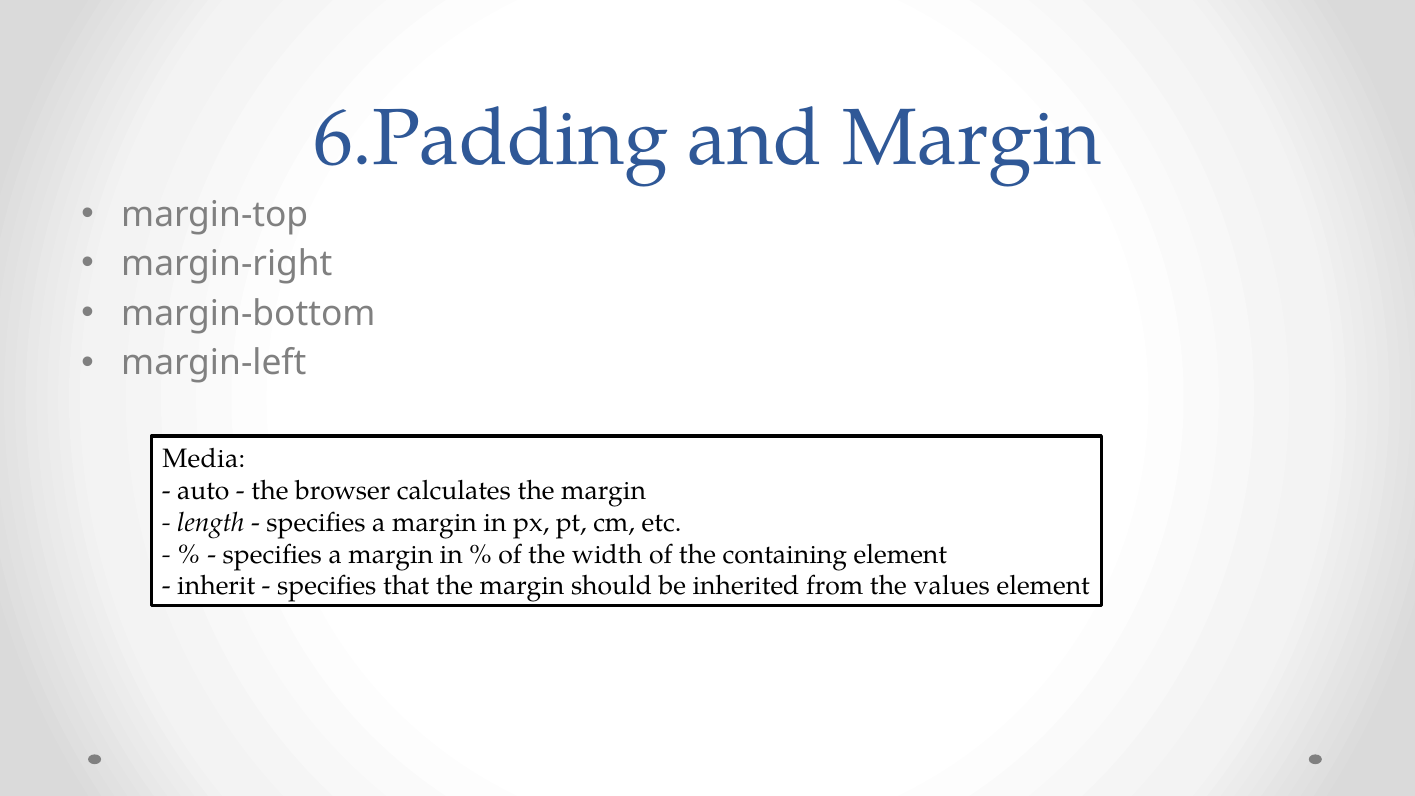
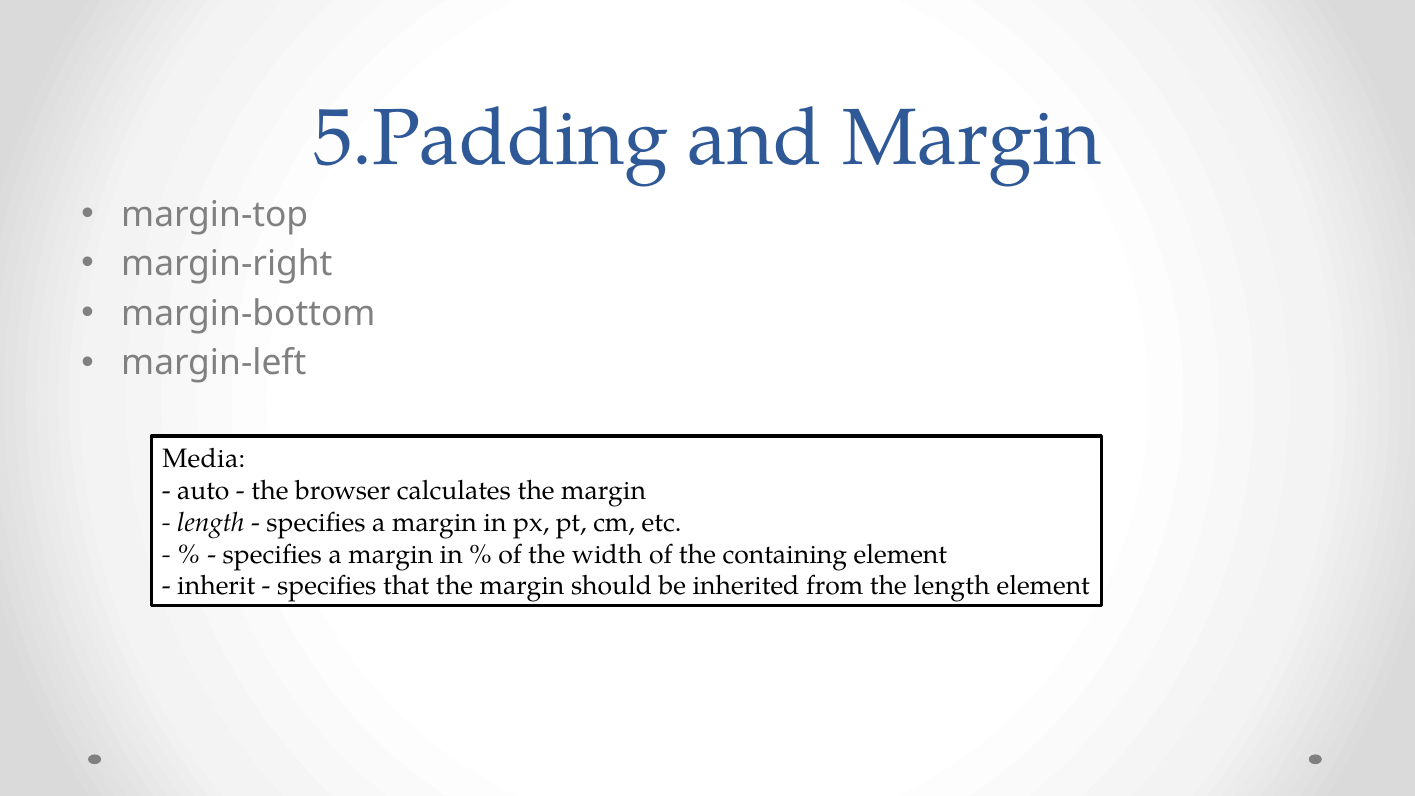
6.Padding: 6.Padding -> 5.Padding
the values: values -> length
